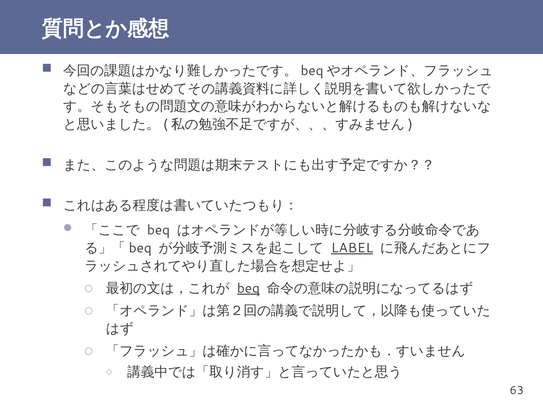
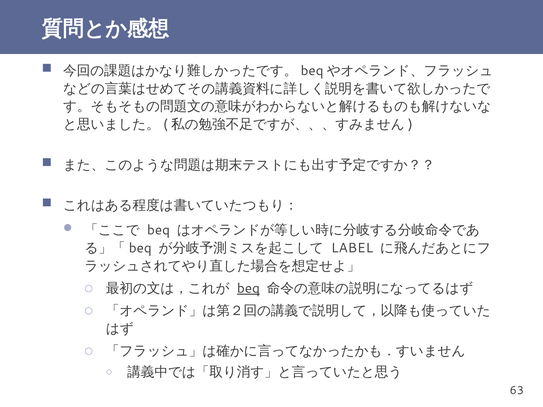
LABEL underline: present -> none
